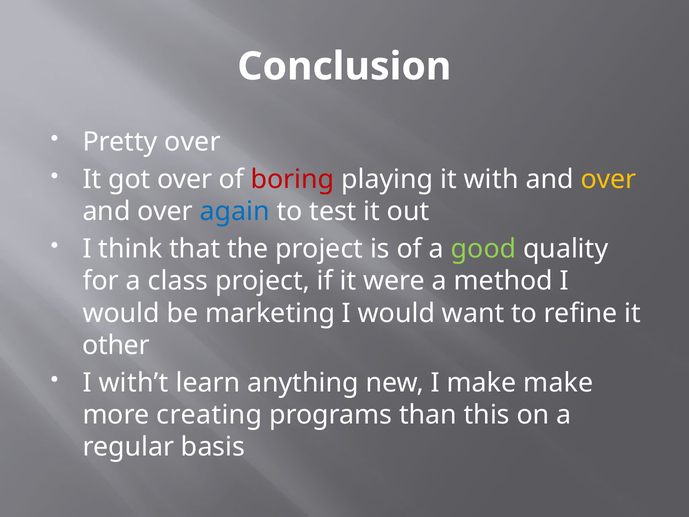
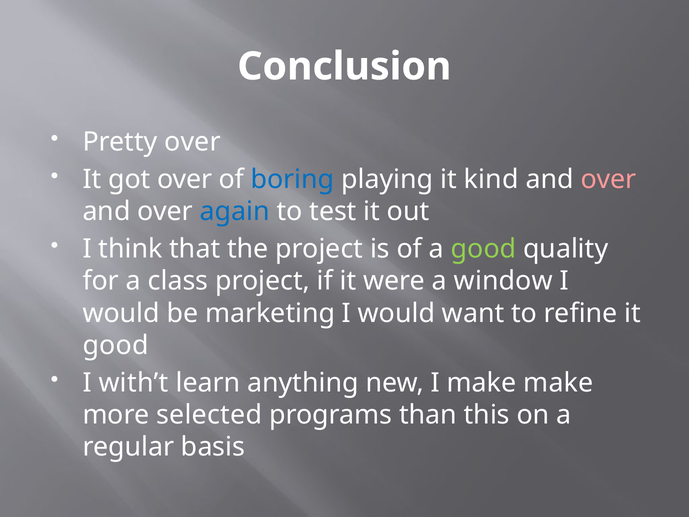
boring colour: red -> blue
with: with -> kind
over at (609, 179) colour: yellow -> pink
method: method -> window
other at (116, 345): other -> good
creating: creating -> selected
